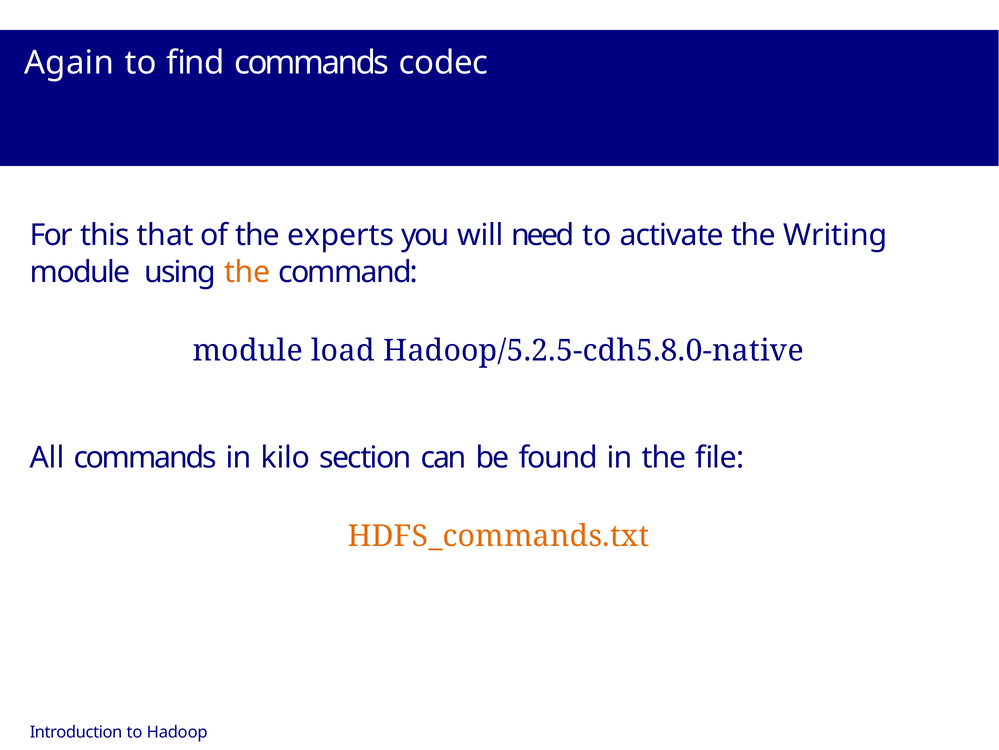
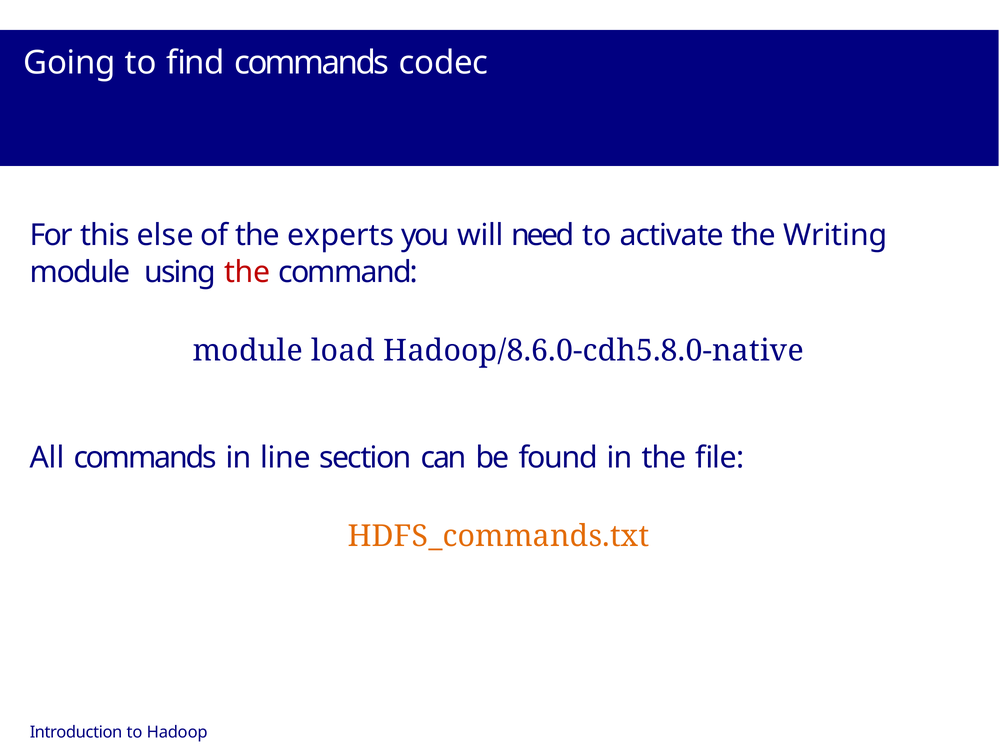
Again: Again -> Going
that: that -> else
the at (247, 272) colour: orange -> red
Hadoop/5.2.5-cdh5.8.0-native: Hadoop/5.2.5-cdh5.8.0-native -> Hadoop/8.6.0-cdh5.8.0-native
kilo: kilo -> line
